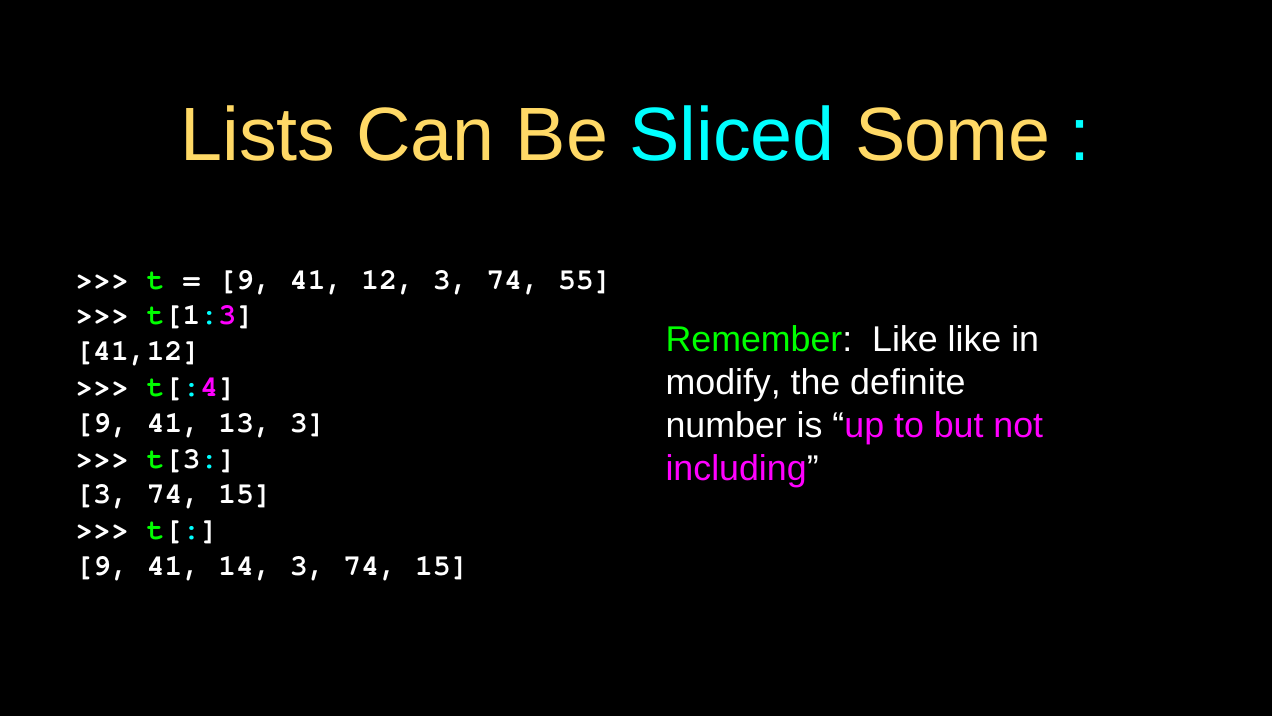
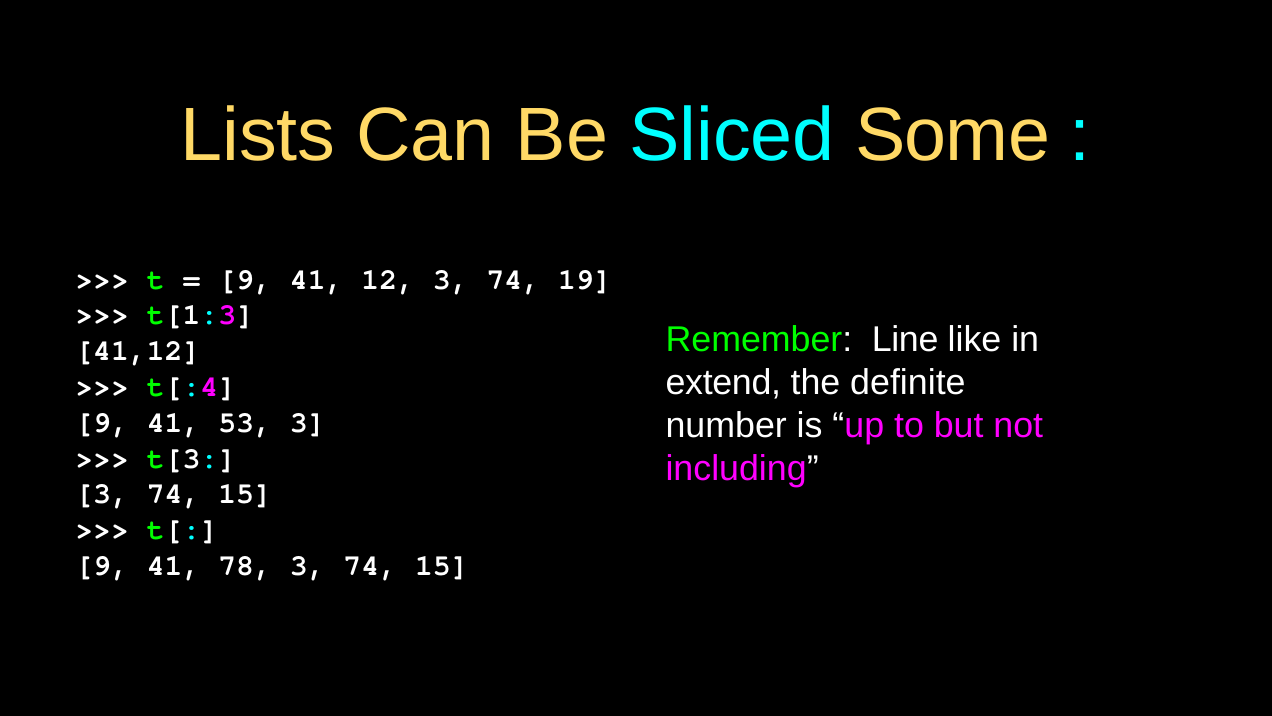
55: 55 -> 19
Remember Like: Like -> Line
modify: modify -> extend
13: 13 -> 53
14: 14 -> 78
